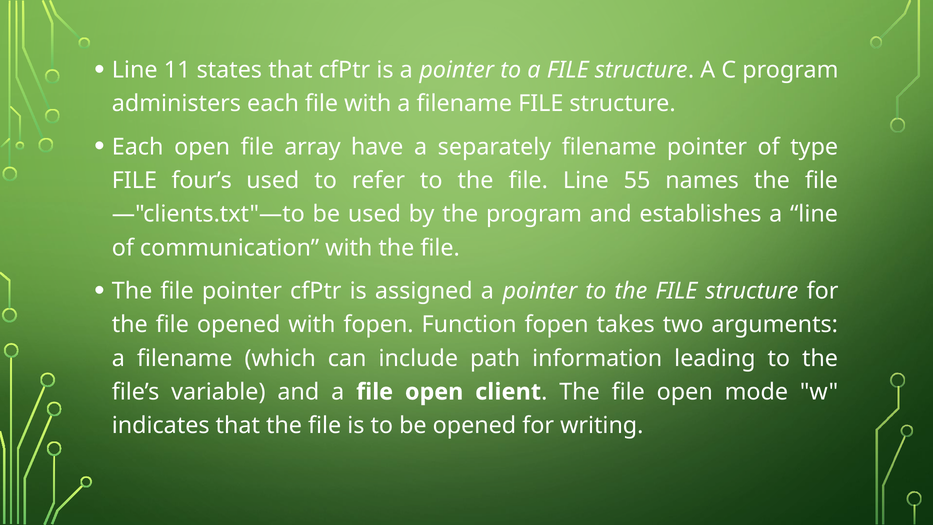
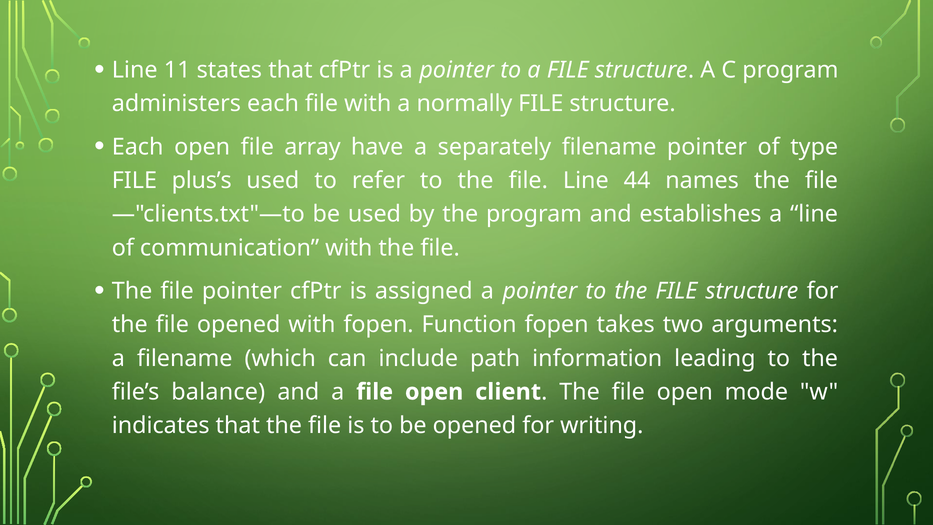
with a filename: filename -> normally
four’s: four’s -> plus’s
55: 55 -> 44
variable: variable -> balance
